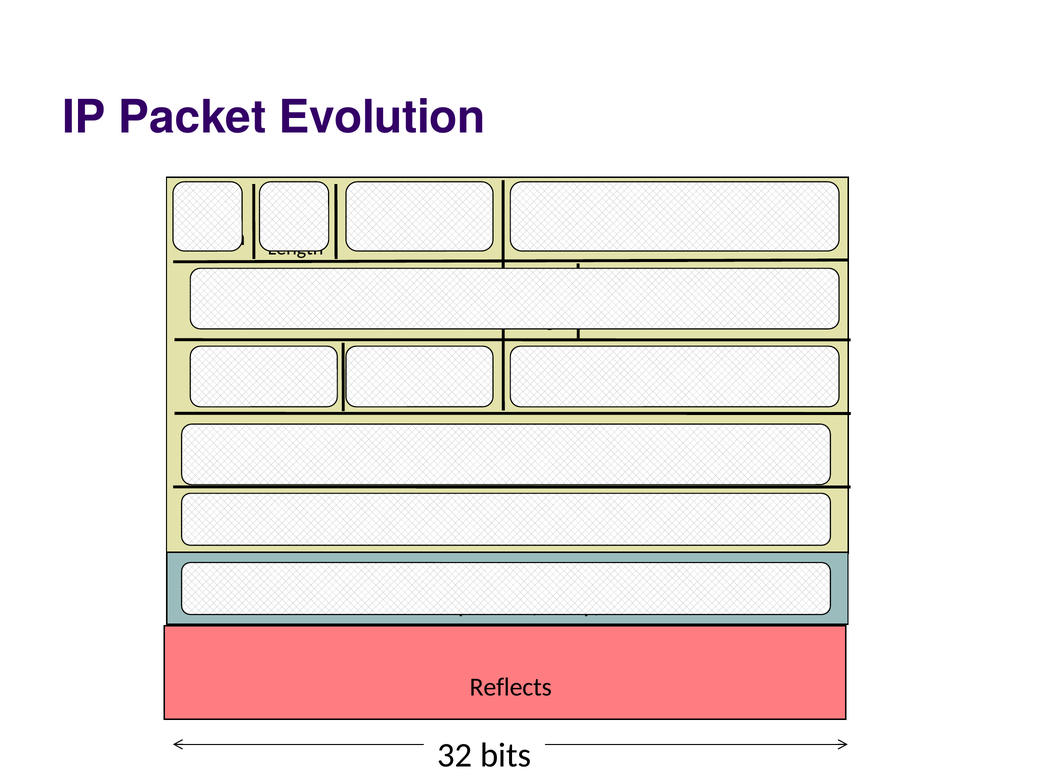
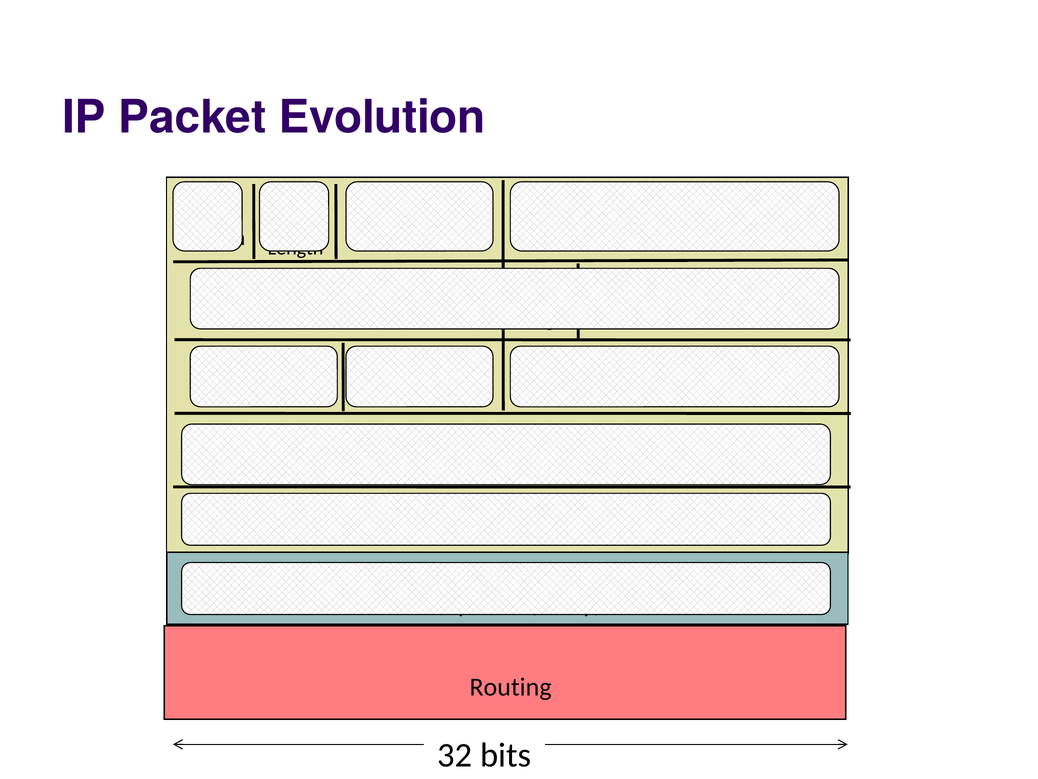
Reflects: Reflects -> Routing
